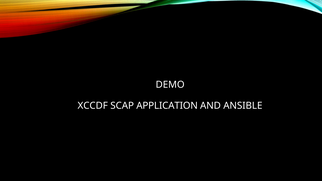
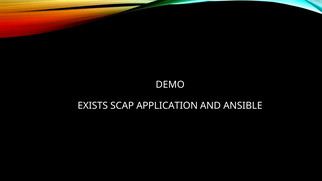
XCCDF: XCCDF -> EXISTS
